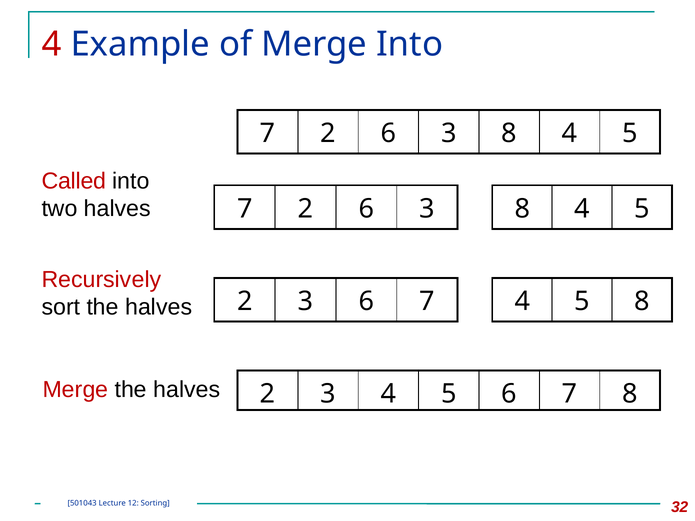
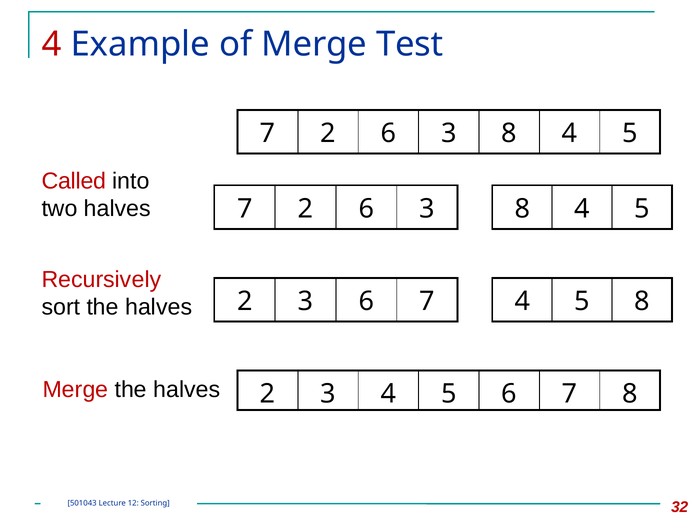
Merge Into: Into -> Test
